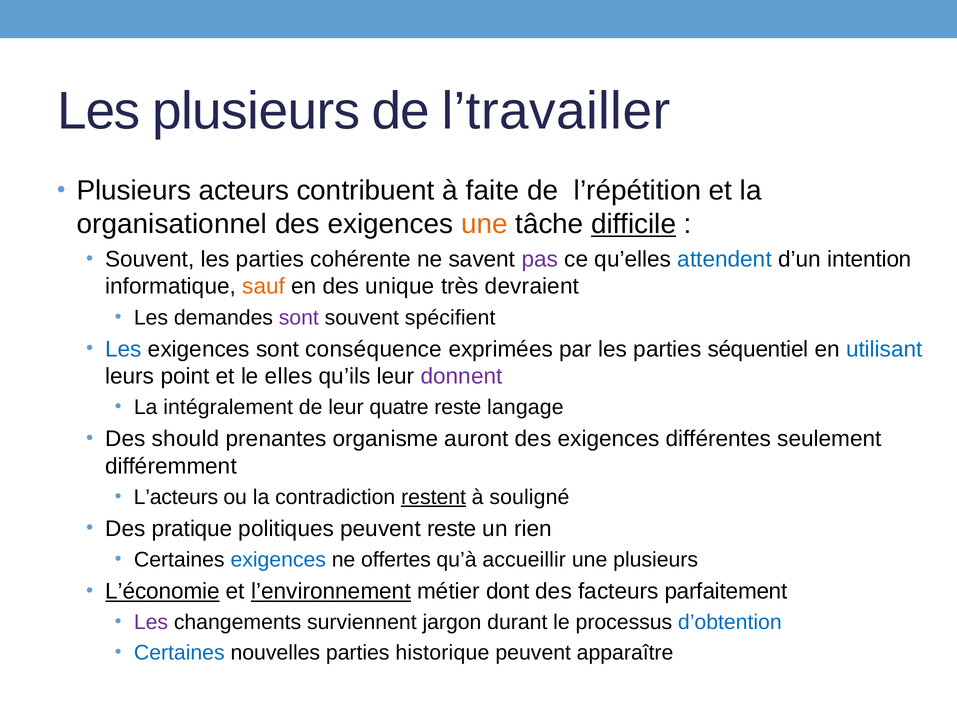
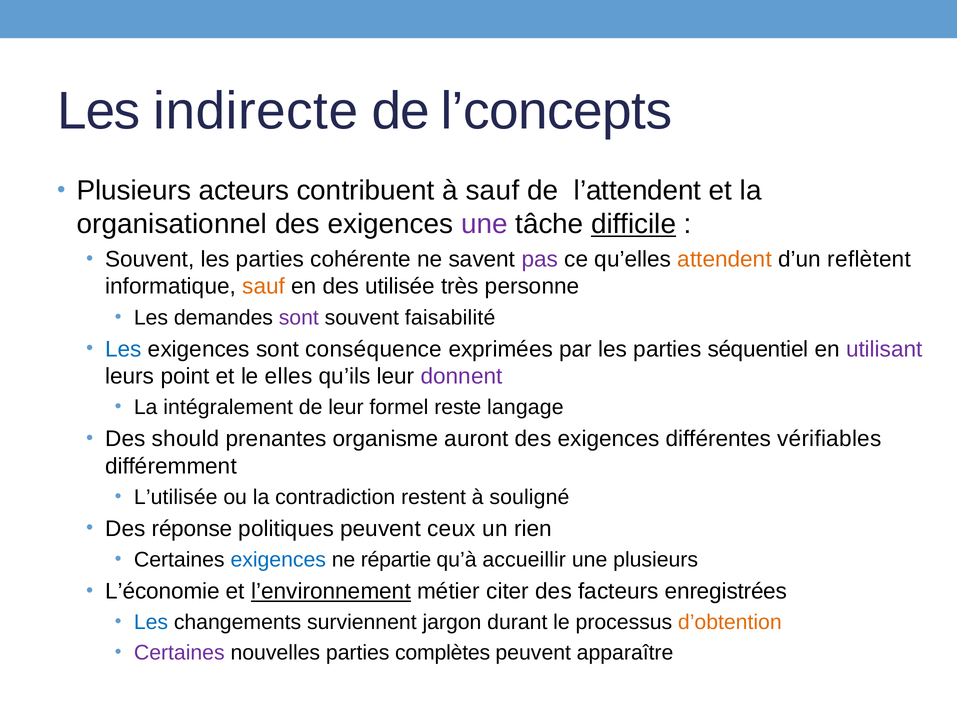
Les plusieurs: plusieurs -> indirecte
l’travailler: l’travailler -> l’concepts
à faite: faite -> sauf
l’répétition: l’répétition -> l’attendent
une at (484, 224) colour: orange -> purple
attendent colour: blue -> orange
intention: intention -> reflètent
unique: unique -> utilisée
devraient: devraient -> personne
spécifient: spécifient -> faisabilité
utilisant colour: blue -> purple
quatre: quatre -> formel
seulement: seulement -> vérifiables
L’acteurs: L’acteurs -> L’utilisée
restent underline: present -> none
pratique: pratique -> réponse
peuvent reste: reste -> ceux
offertes: offertes -> répartie
L’économie underline: present -> none
dont: dont -> citer
parfaitement: parfaitement -> enregistrées
Les at (151, 623) colour: purple -> blue
d’obtention colour: blue -> orange
Certaines at (179, 653) colour: blue -> purple
historique: historique -> complètes
